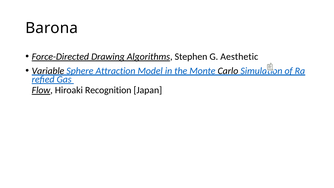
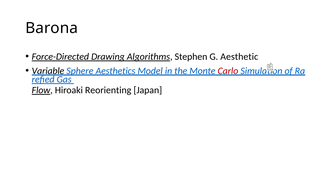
Attraction: Attraction -> Aesthetics
Carlo colour: black -> red
Recognition: Recognition -> Reorienting
